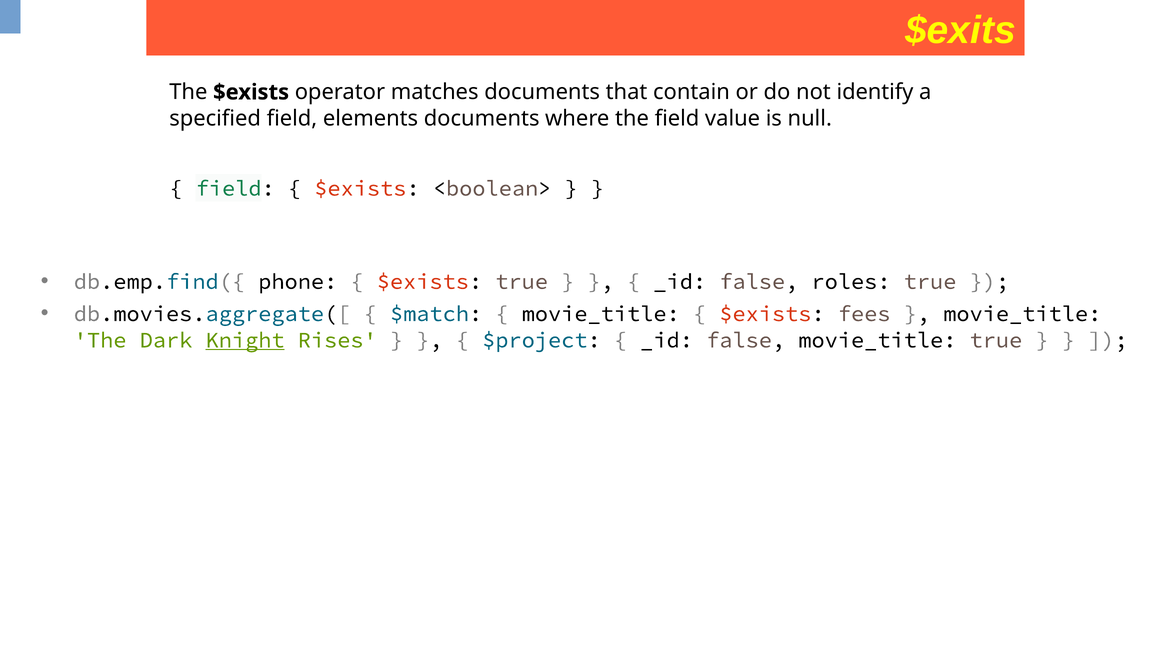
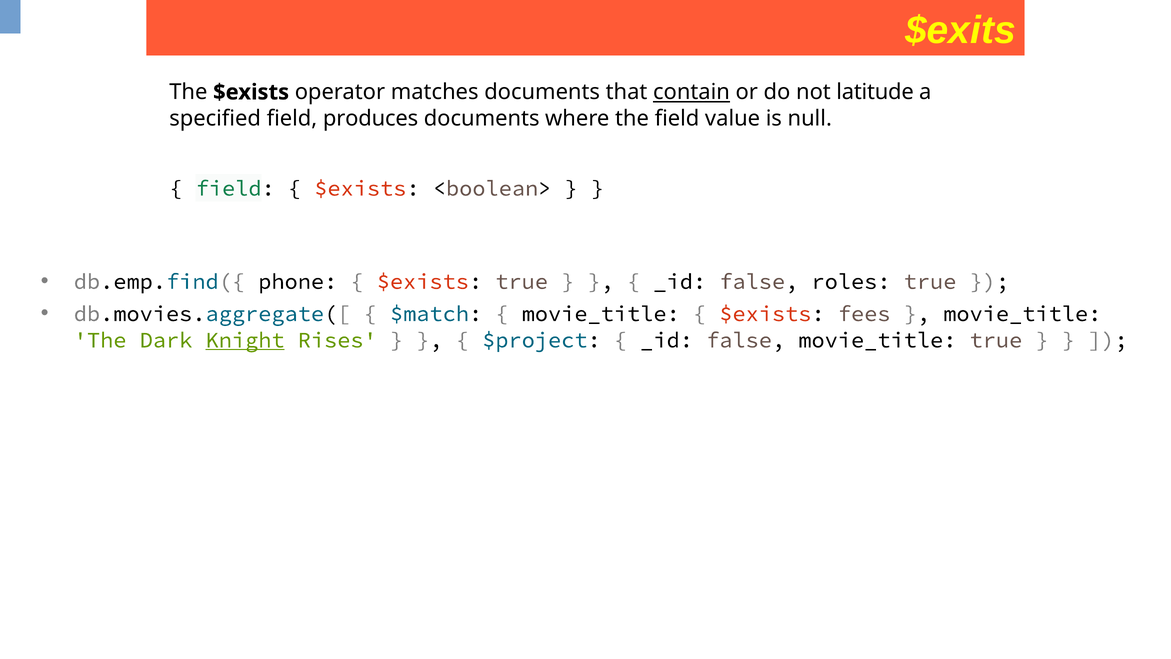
contain underline: none -> present
identify: identify -> latitude
elements: elements -> produces
